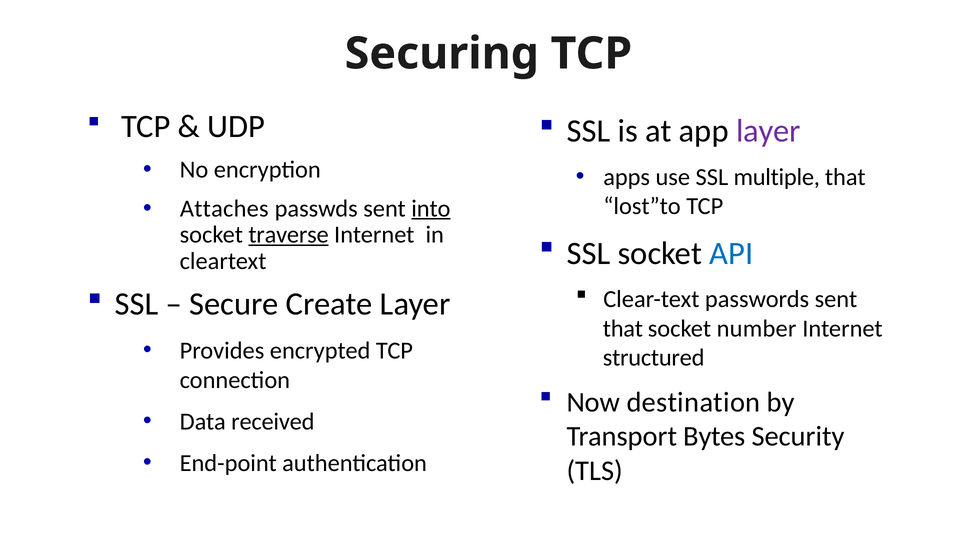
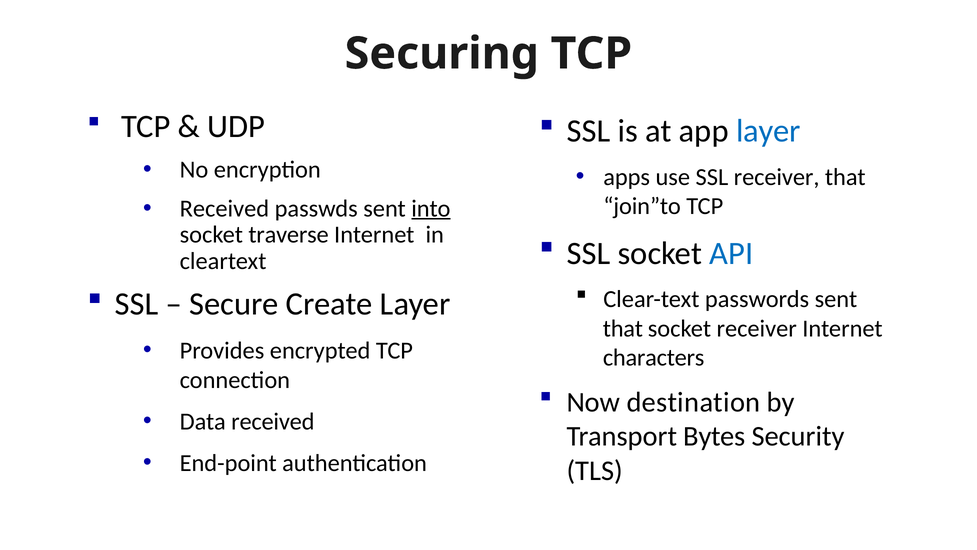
layer at (768, 131) colour: purple -> blue
SSL multiple: multiple -> receiver
Attaches at (224, 208): Attaches -> Received
lost”to: lost”to -> join”to
traverse underline: present -> none
socket number: number -> receiver
structured: structured -> characters
